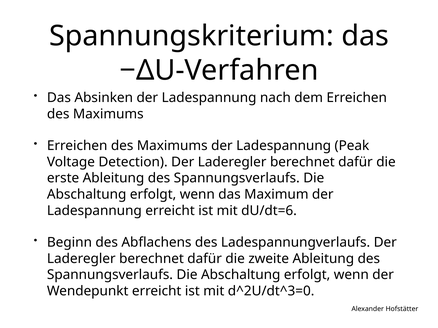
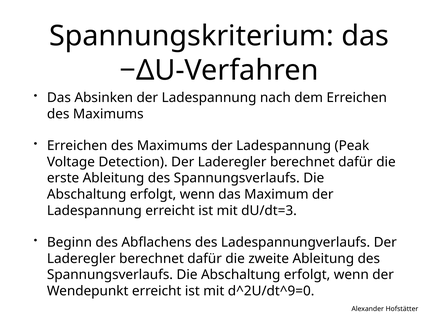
dU/dt=6: dU/dt=6 -> dU/dt=3
d^2U/dt^3=0: d^2U/dt^3=0 -> d^2U/dt^9=0
